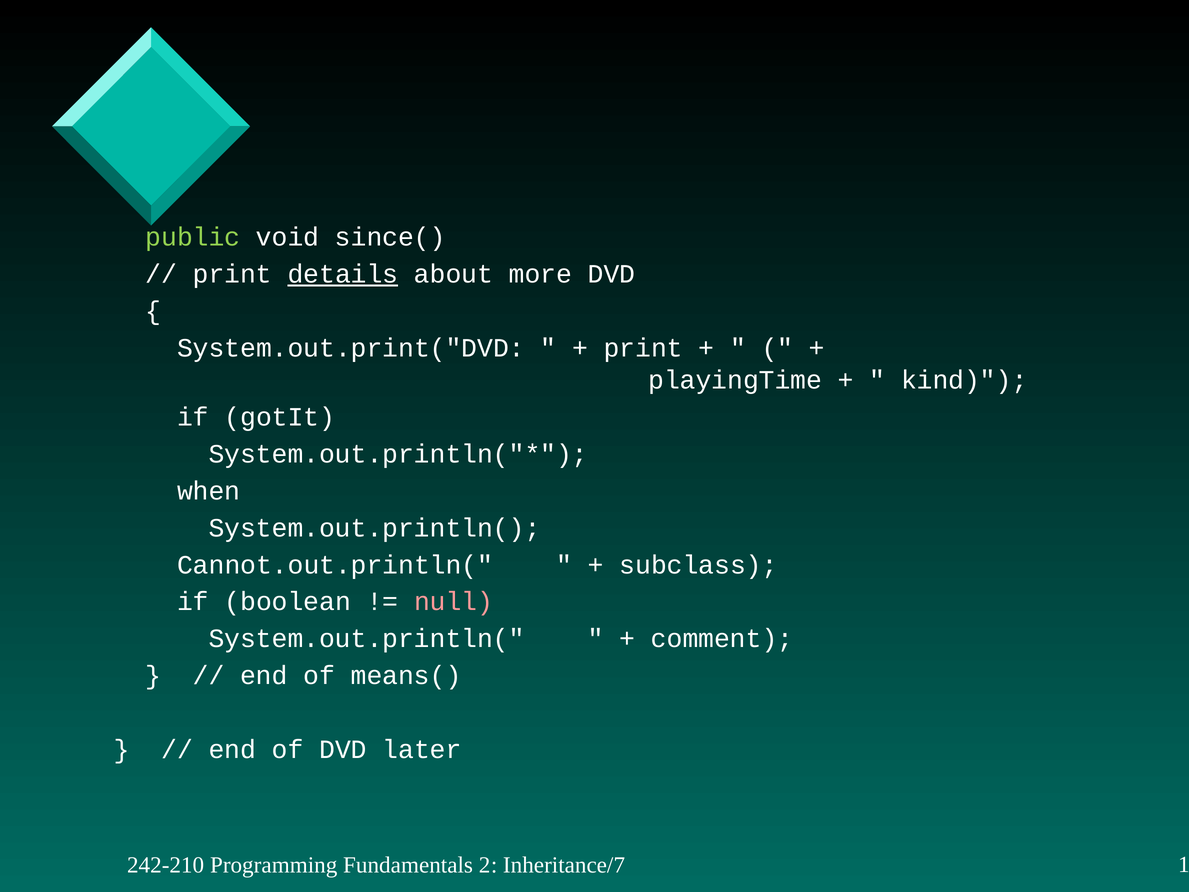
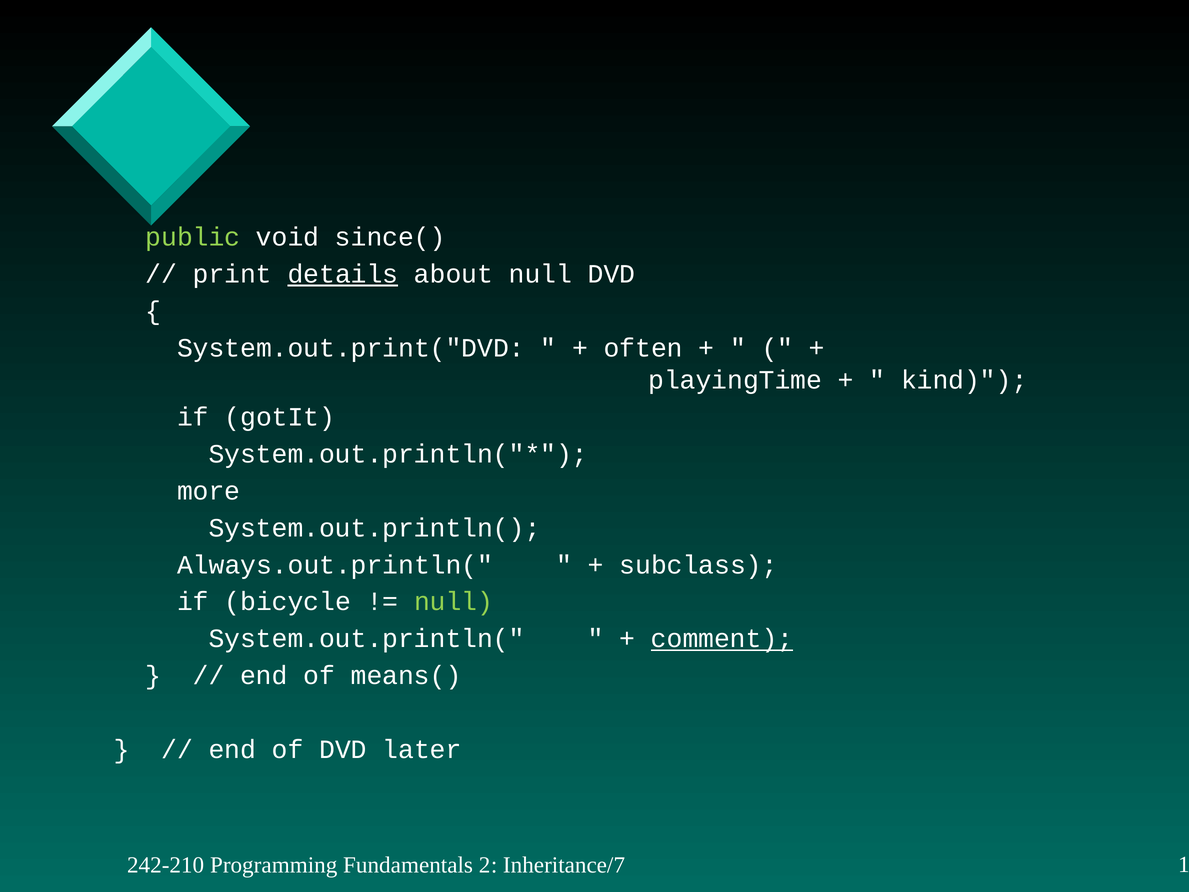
about more: more -> null
print at (643, 348): print -> often
when: when -> more
Cannot.out.println(: Cannot.out.println( -> Always.out.println(
boolean: boolean -> bicycle
null at (454, 602) colour: pink -> light green
comment underline: none -> present
